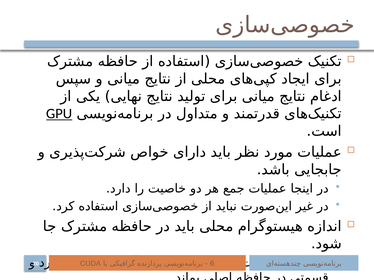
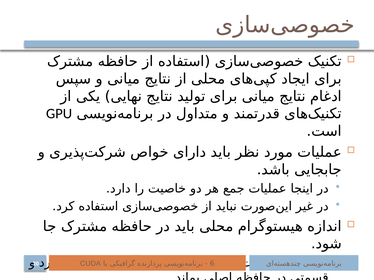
GPU underline: present -> none
